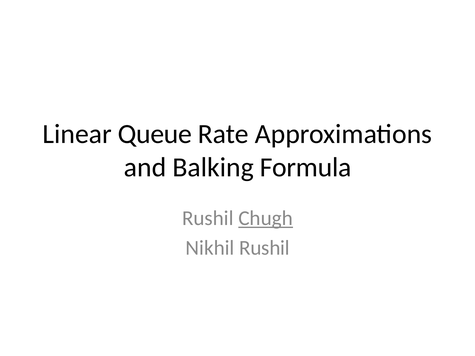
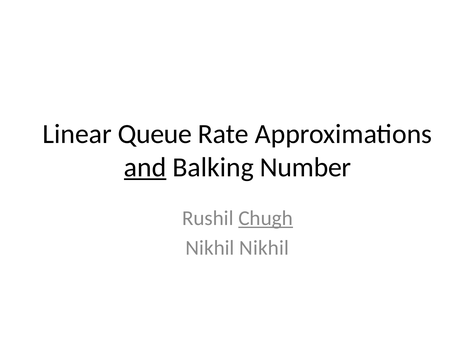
and underline: none -> present
Formula: Formula -> Number
Nikhil Rushil: Rushil -> Nikhil
